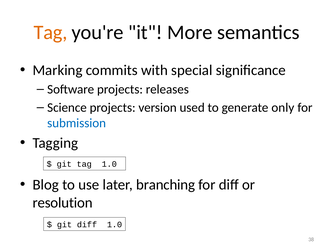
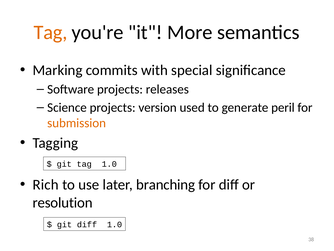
only: only -> peril
submission colour: blue -> orange
Blog: Blog -> Rich
